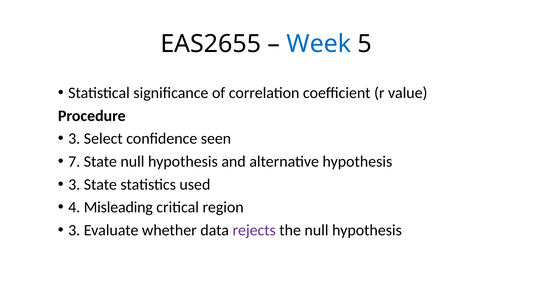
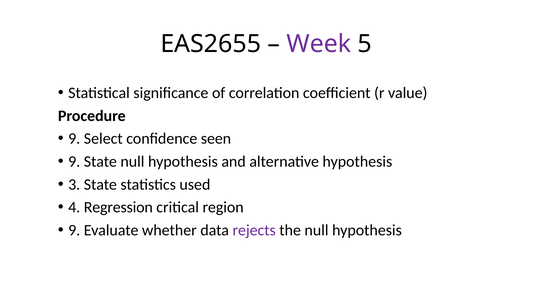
Week colour: blue -> purple
3 at (74, 139): 3 -> 9
7 at (74, 162): 7 -> 9
Misleading: Misleading -> Regression
3 at (74, 230): 3 -> 9
